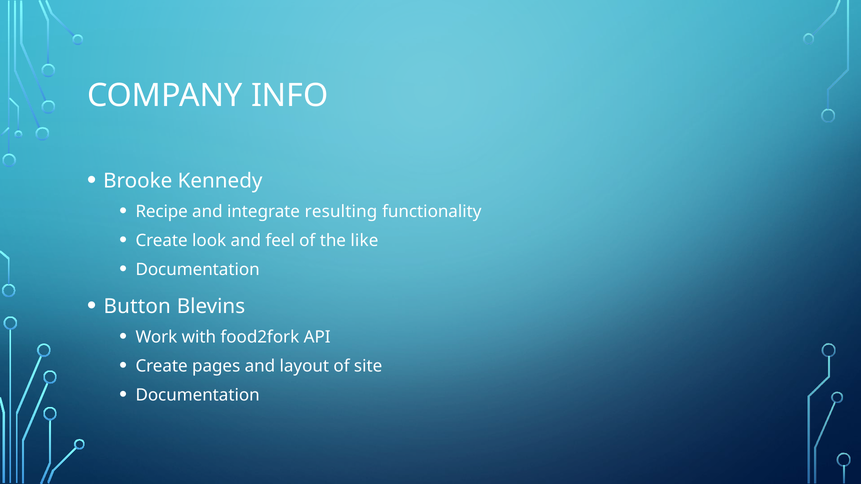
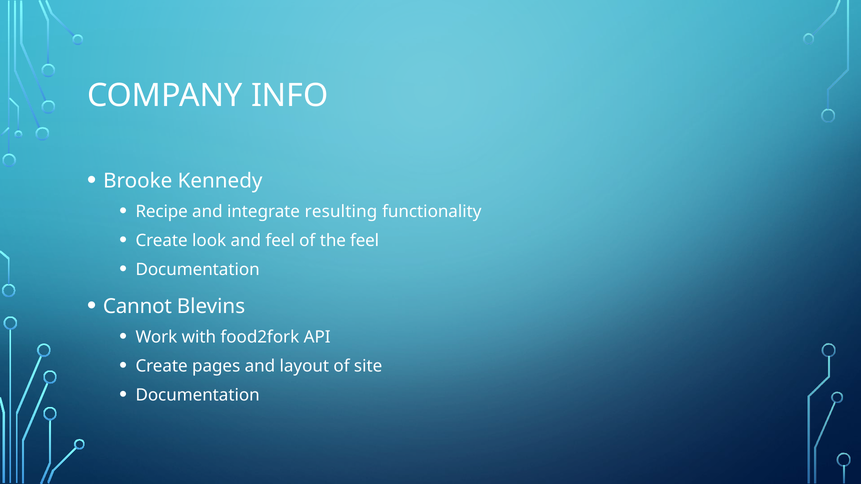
the like: like -> feel
Button: Button -> Cannot
